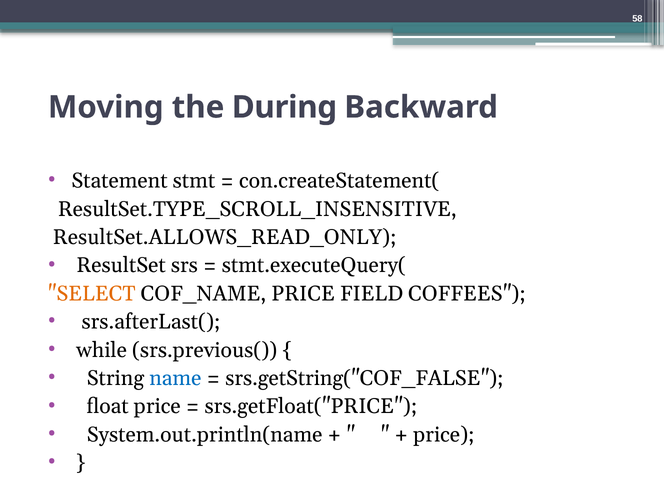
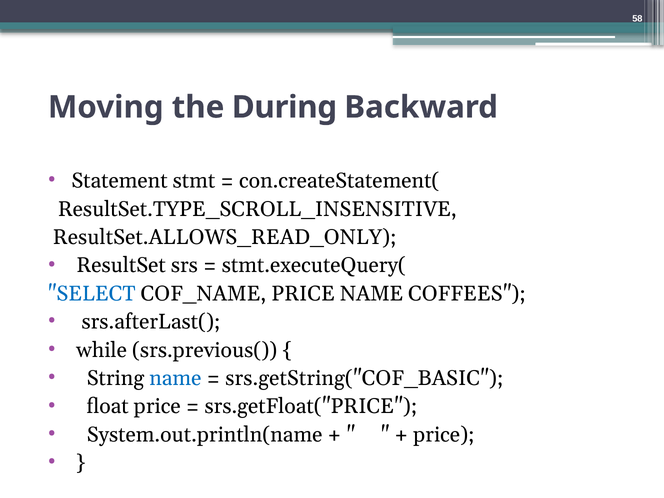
SELECT colour: orange -> blue
PRICE FIELD: FIELD -> NAME
srs.getString("COF_FALSE: srs.getString("COF_FALSE -> srs.getString("COF_BASIC
